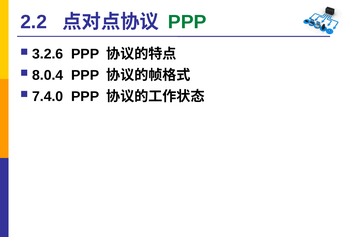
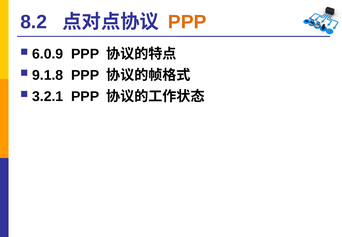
2.2: 2.2 -> 8.2
PPP at (187, 22) colour: green -> orange
3.2.6: 3.2.6 -> 6.0.9
8.0.4: 8.0.4 -> 9.1.8
7.4.0: 7.4.0 -> 3.2.1
